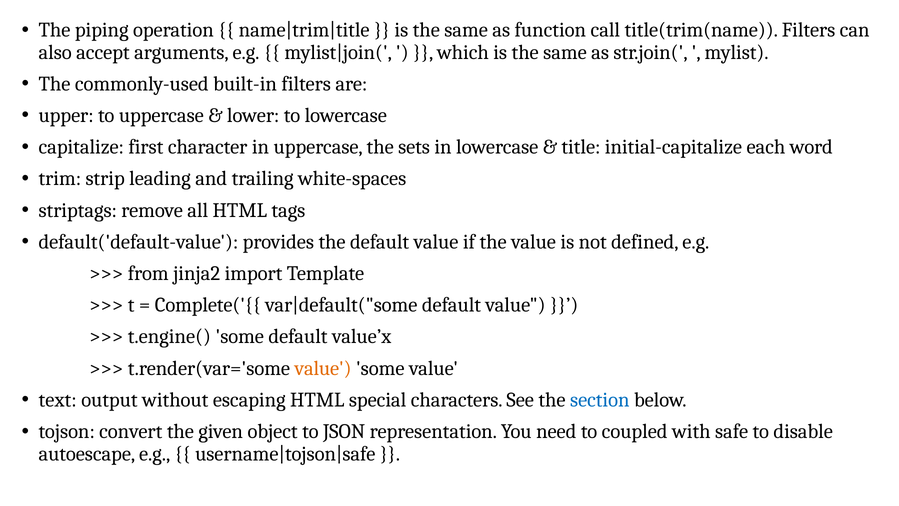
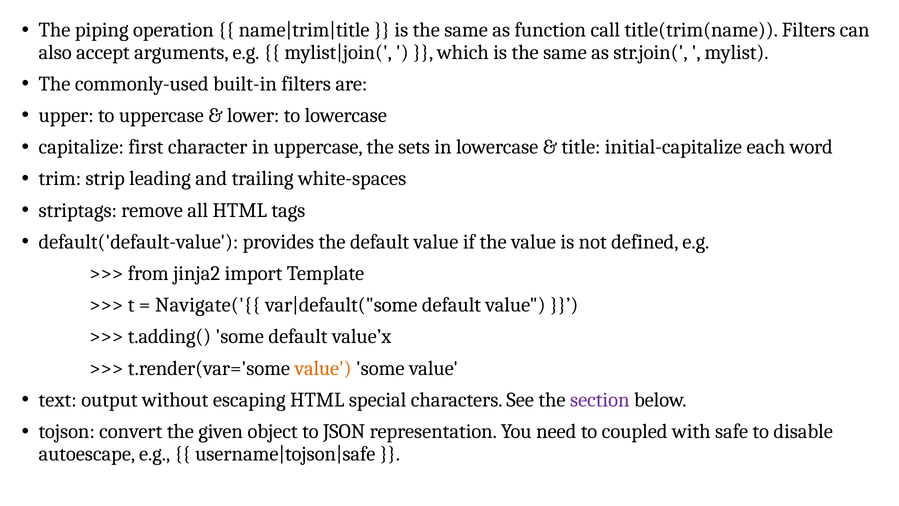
Complete('{{: Complete('{{ -> Navigate('{{
t.engine(: t.engine( -> t.adding(
section colour: blue -> purple
